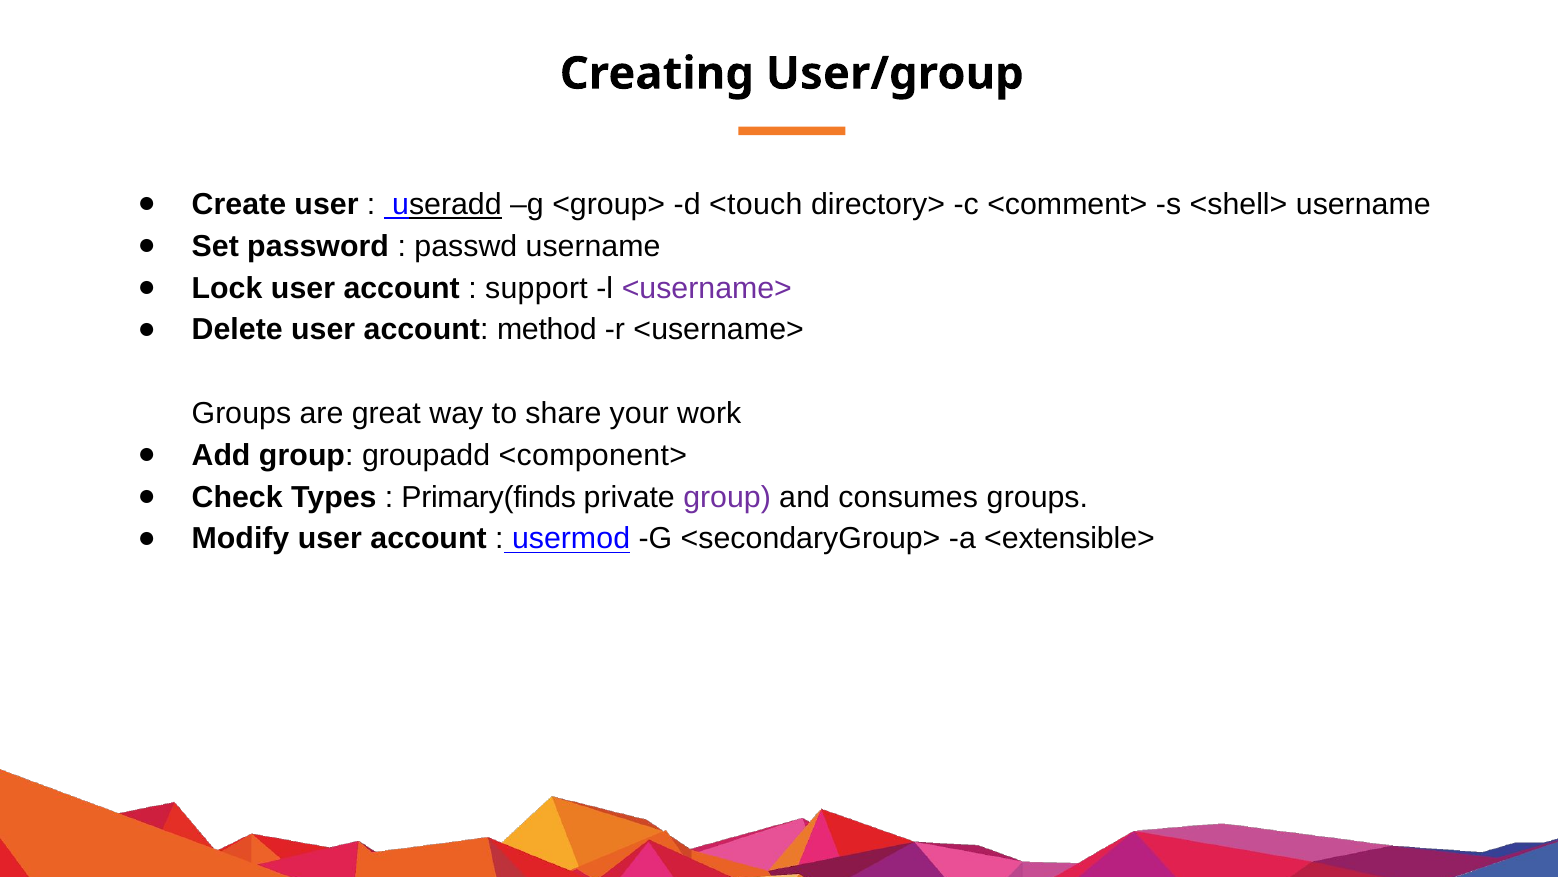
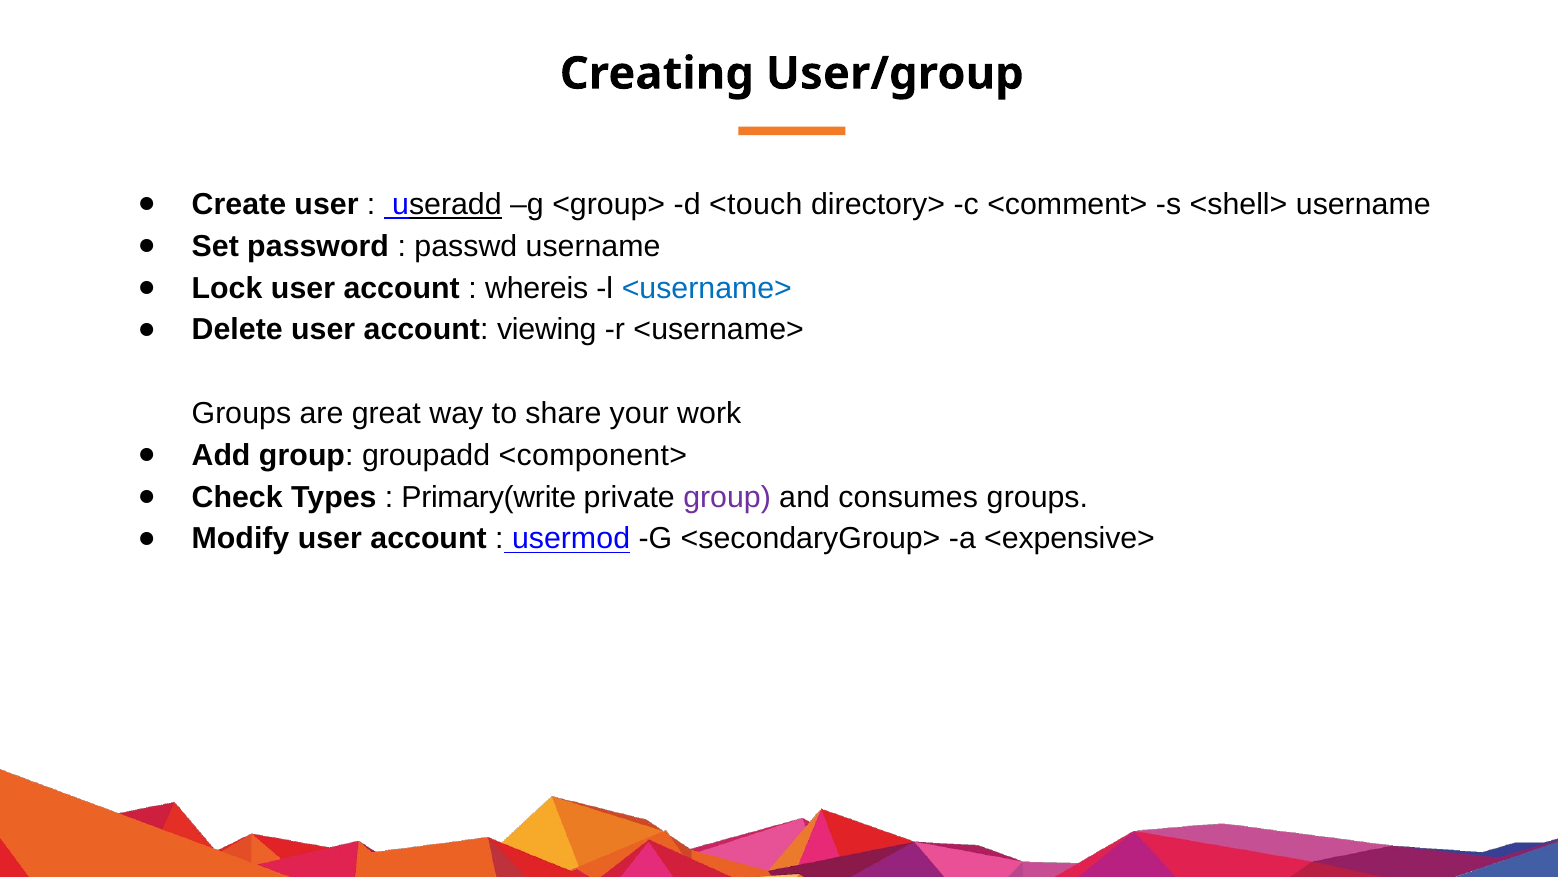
support: support -> whereis
<username> at (707, 288) colour: purple -> blue
method: method -> viewing
Primary(finds: Primary(finds -> Primary(write
<extensible>: <extensible> -> <expensive>
